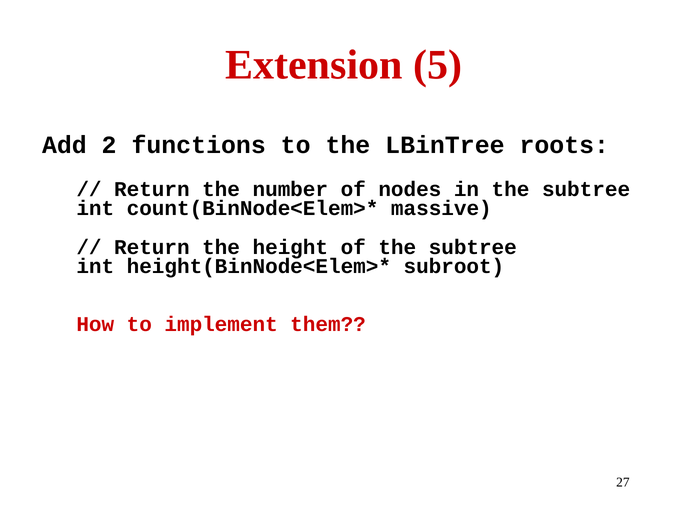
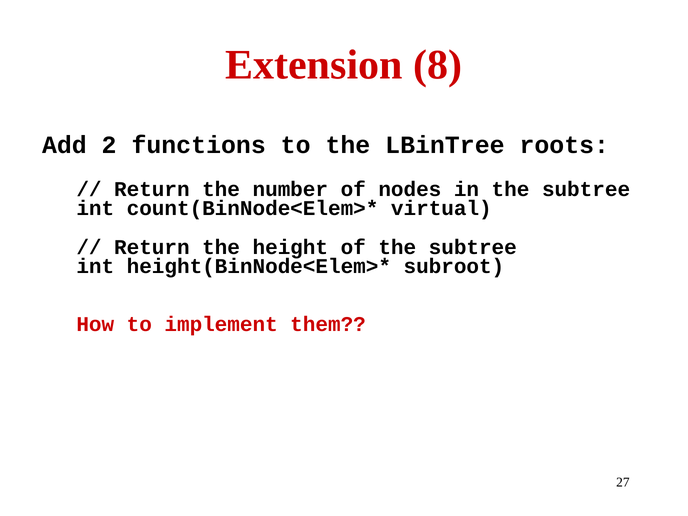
5: 5 -> 8
massive: massive -> virtual
